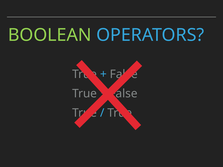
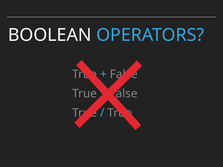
BOOLEAN colour: light green -> white
